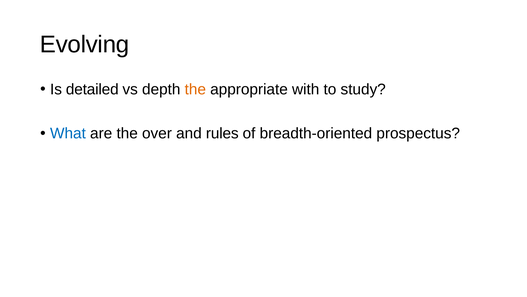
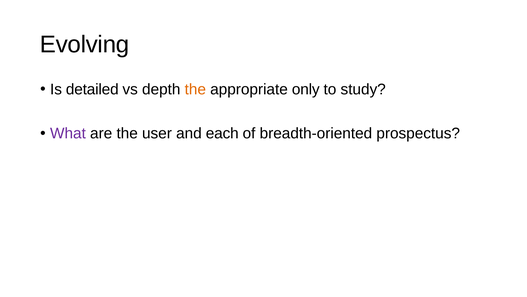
with: with -> only
What colour: blue -> purple
over: over -> user
rules: rules -> each
